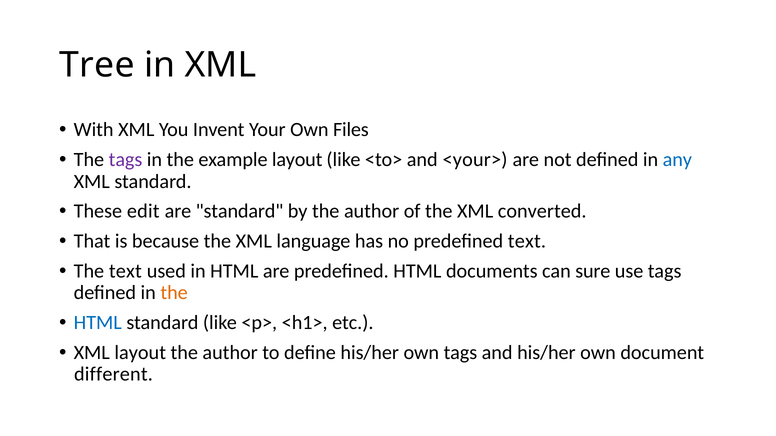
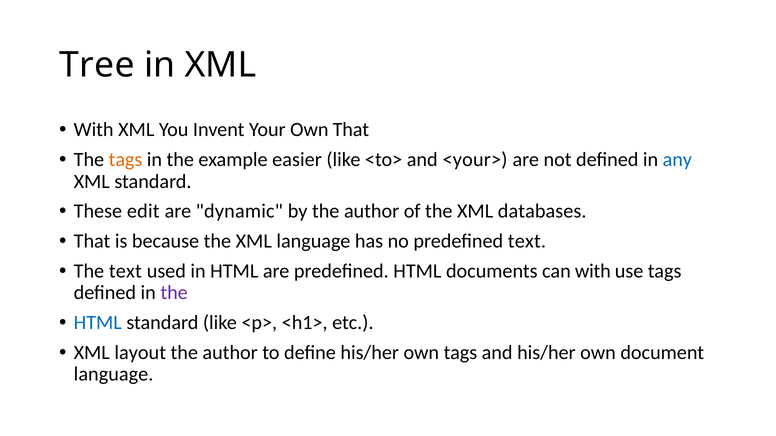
Own Files: Files -> That
tags at (126, 160) colour: purple -> orange
example layout: layout -> easier
are standard: standard -> dynamic
converted: converted -> databases
can sure: sure -> with
the at (174, 293) colour: orange -> purple
different at (113, 375): different -> language
